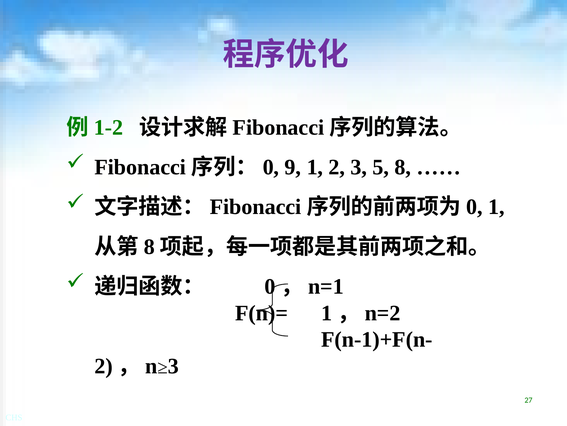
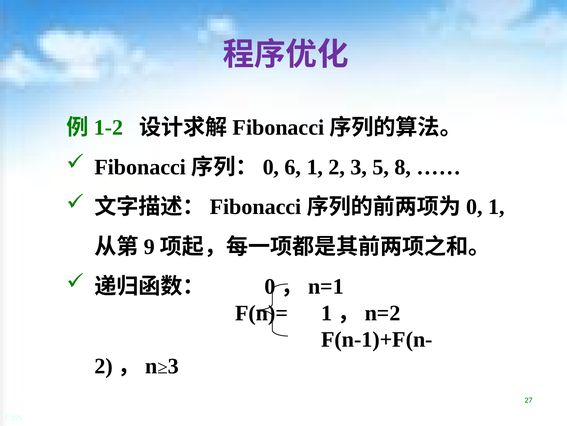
9: 9 -> 6
8 at (149, 246): 8 -> 9
